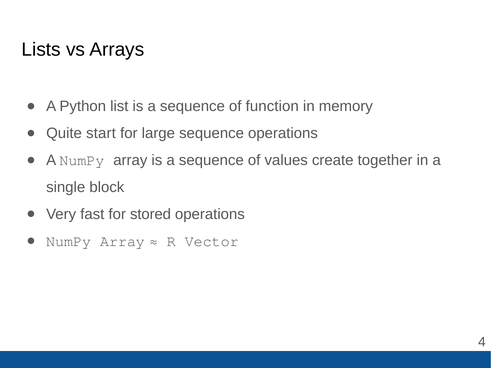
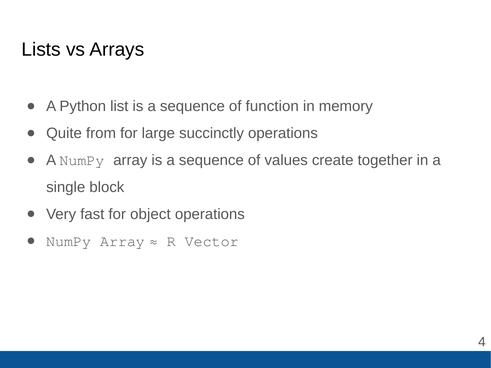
start: start -> from
large sequence: sequence -> succinctly
stored: stored -> object
